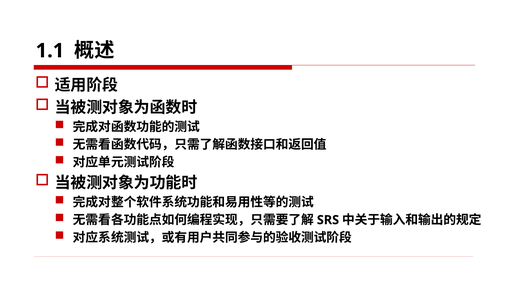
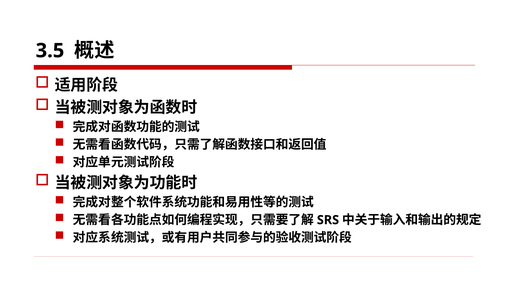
1.1: 1.1 -> 3.5
